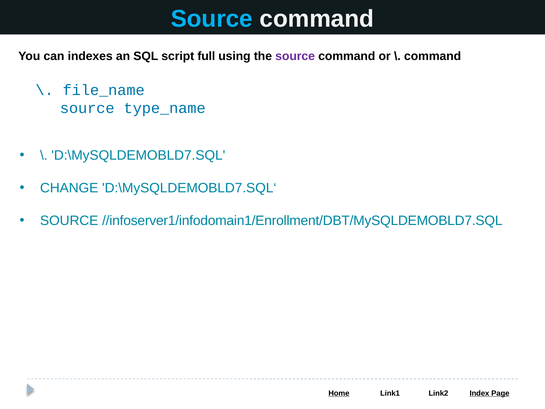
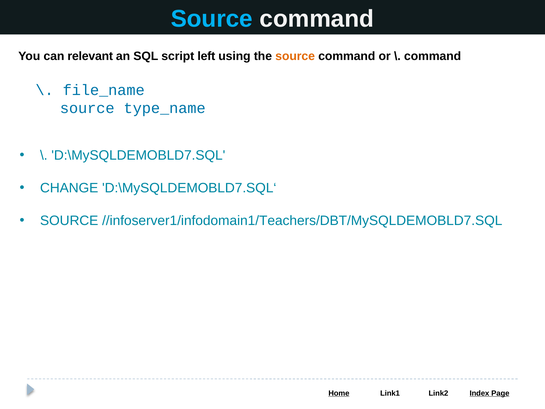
indexes: indexes -> relevant
full: full -> left
source at (295, 56) colour: purple -> orange
//infoserver1/infodomain1/Enrollment/DBT/MySQLDEMOBLD7.SQL: //infoserver1/infodomain1/Enrollment/DBT/MySQLDEMOBLD7.SQL -> //infoserver1/infodomain1/Teachers/DBT/MySQLDEMOBLD7.SQL
